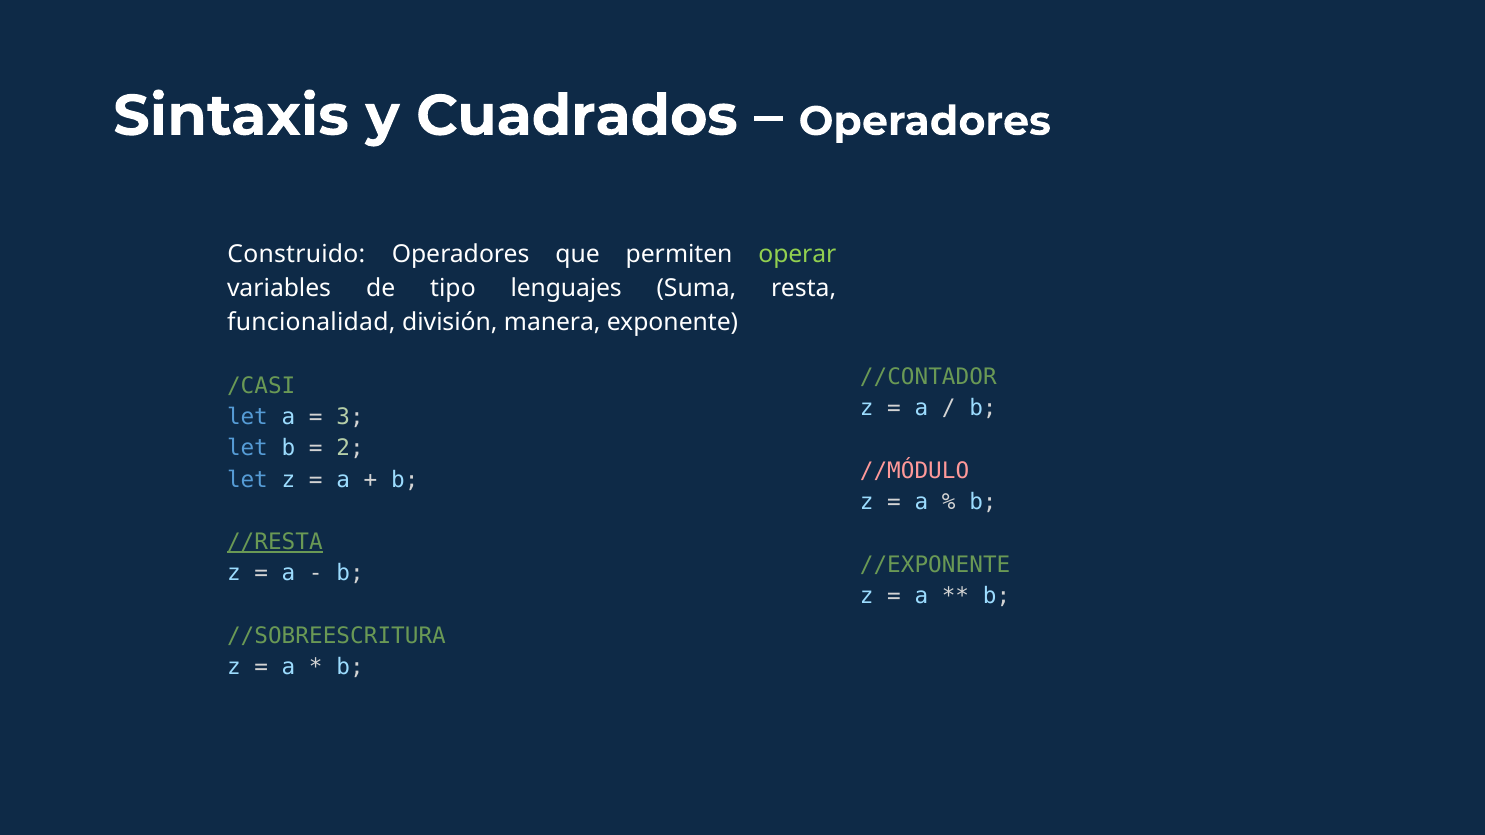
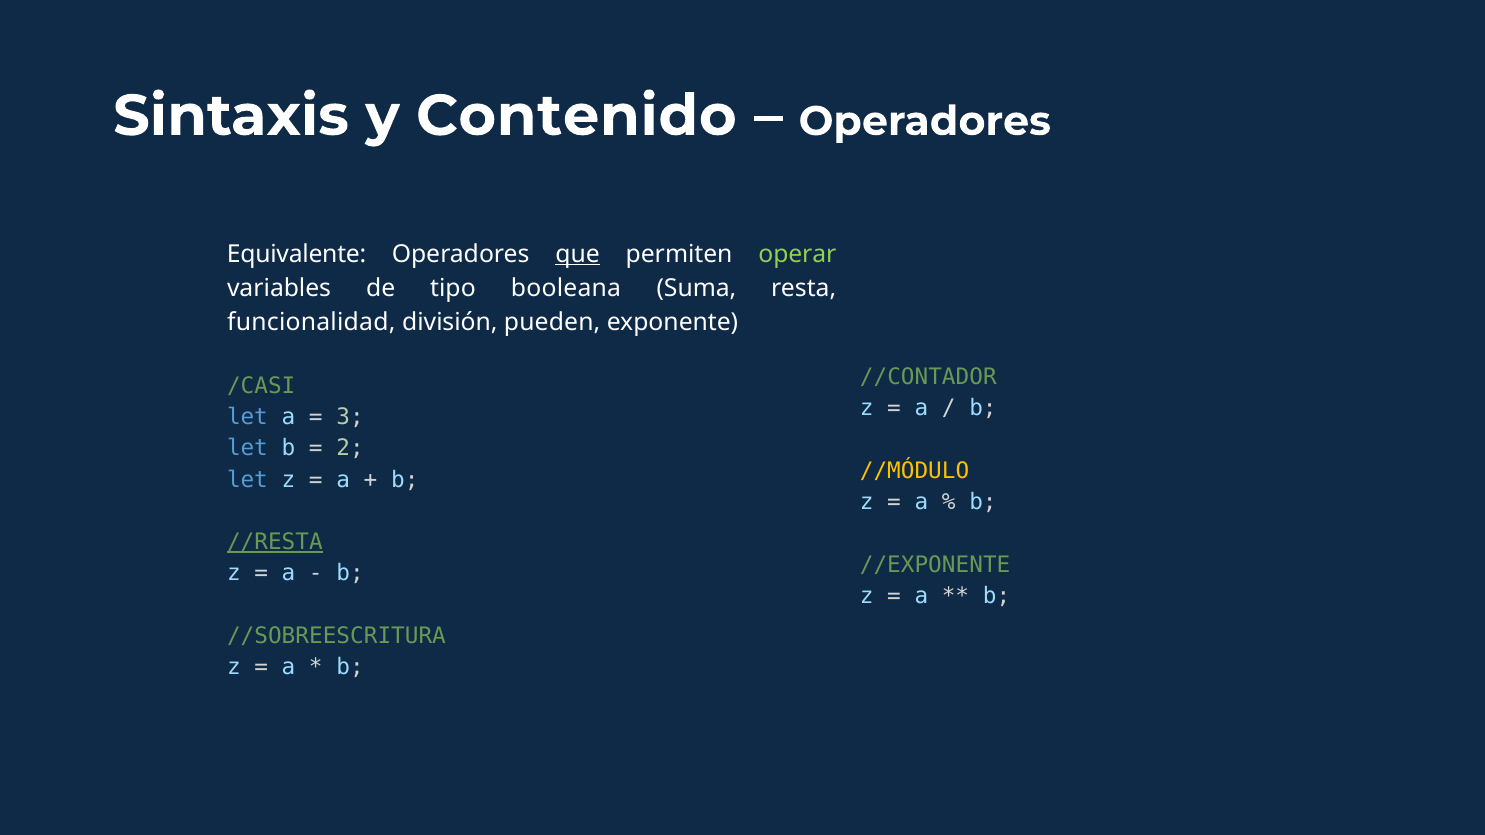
Cuadrados: Cuadrados -> Contenido
Construido: Construido -> Equivalente
que underline: none -> present
lenguajes: lenguajes -> booleana
manera: manera -> pueden
//MÓDULO colour: pink -> yellow
